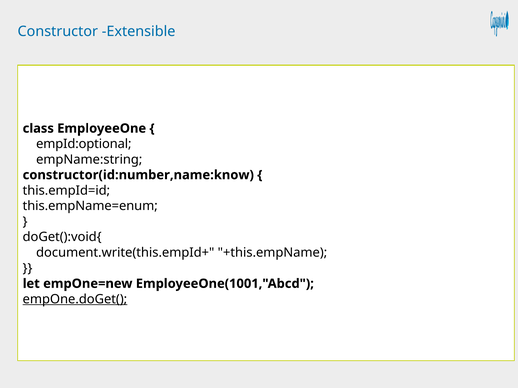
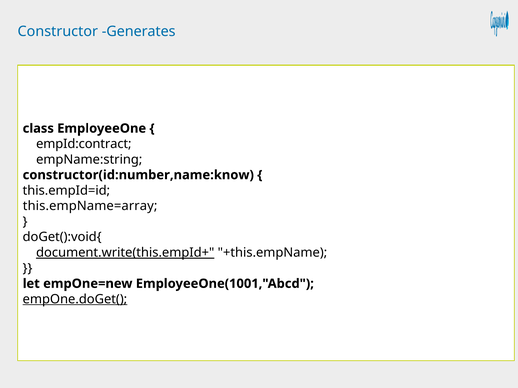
Extensible: Extensible -> Generates
empId:optional: empId:optional -> empId:contract
this.empName=enum: this.empName=enum -> this.empName=array
document.write(this.empId+ underline: none -> present
